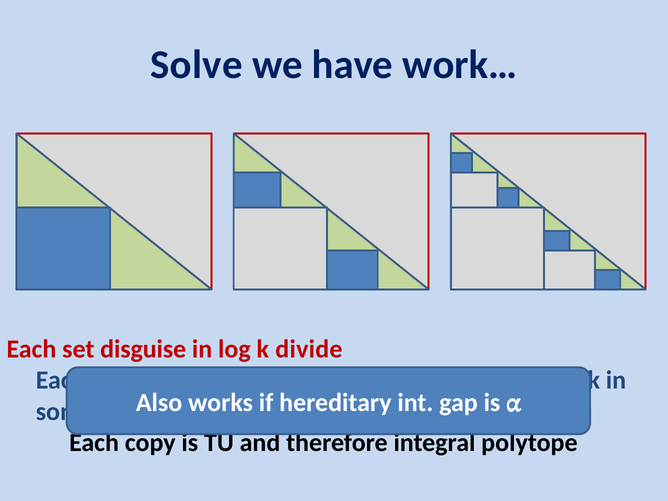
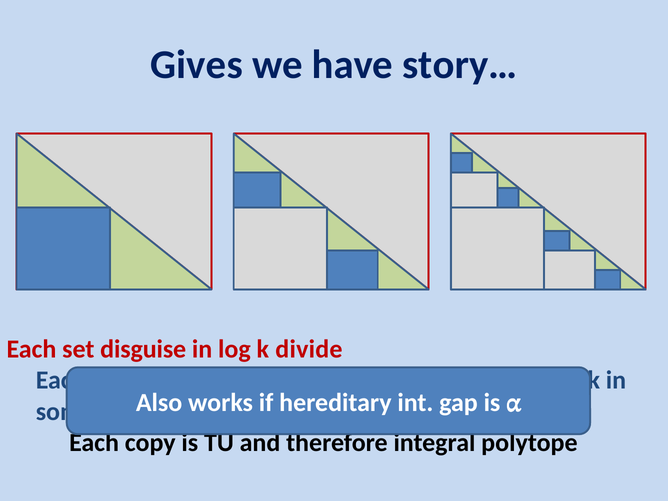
Solve at (196, 65): Solve -> Gives
work…: work… -> story…
